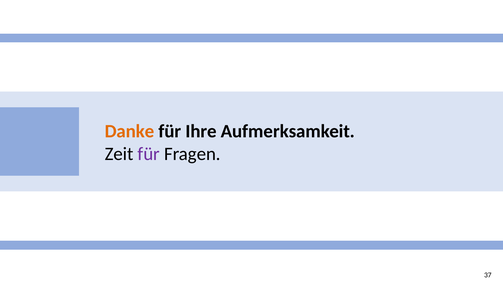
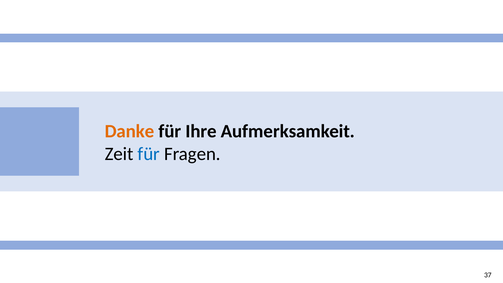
für at (149, 154) colour: purple -> blue
